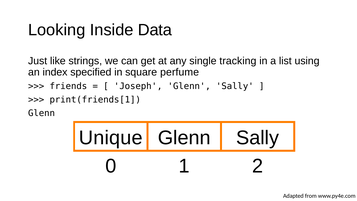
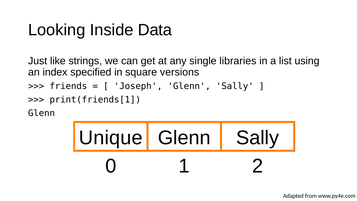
tracking: tracking -> libraries
perfume: perfume -> versions
